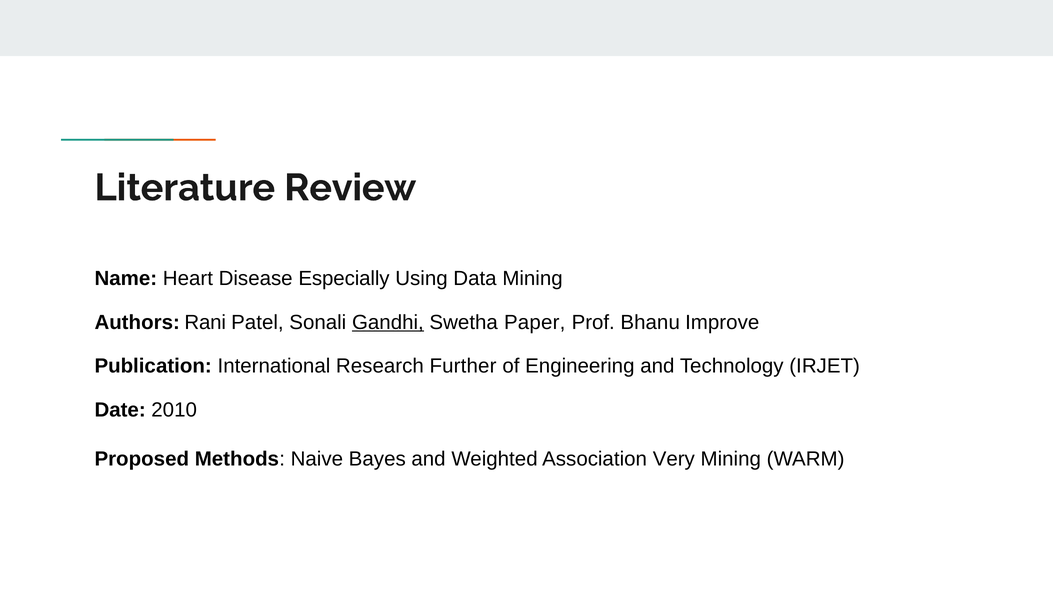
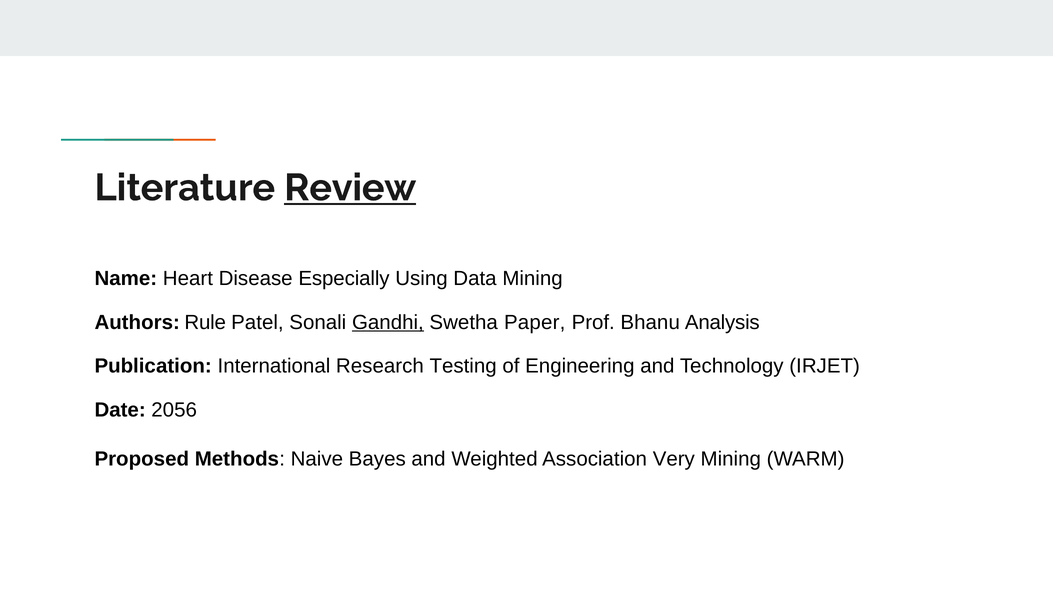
Review underline: none -> present
Rani: Rani -> Rule
Improve: Improve -> Analysis
Further: Further -> Testing
2010: 2010 -> 2056
